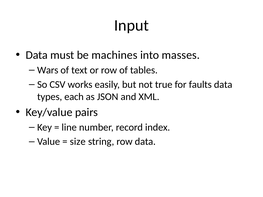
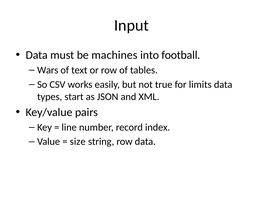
masses: masses -> football
faults: faults -> limits
each: each -> start
